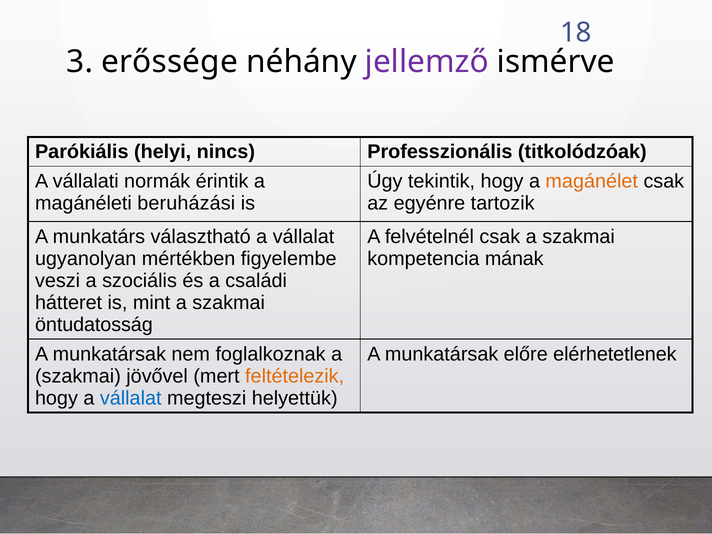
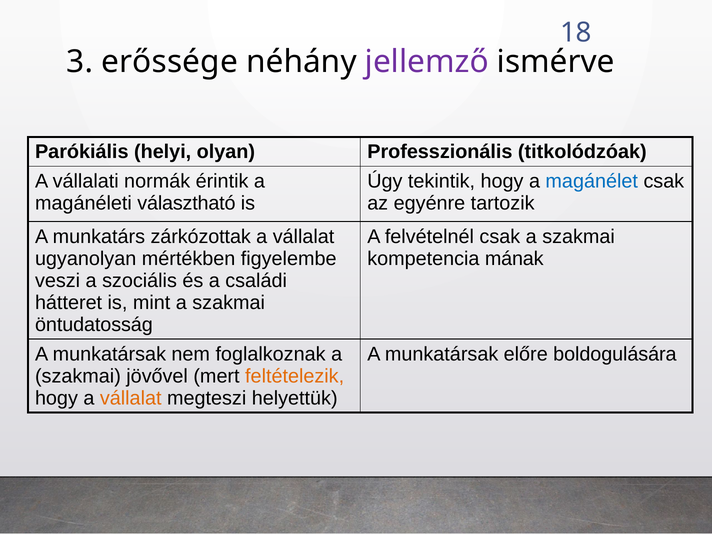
nincs: nincs -> olyan
magánélet colour: orange -> blue
beruházási: beruházási -> választható
választható: választható -> zárkózottak
elérhetetlenek: elérhetetlenek -> boldogulására
vállalat at (131, 398) colour: blue -> orange
